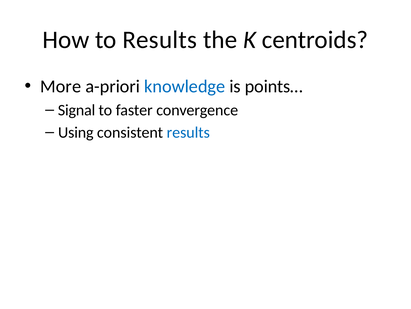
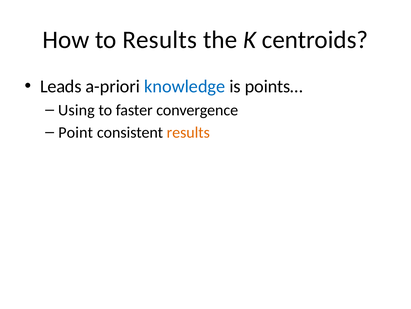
More: More -> Leads
Signal: Signal -> Using
Using: Using -> Point
results at (188, 132) colour: blue -> orange
